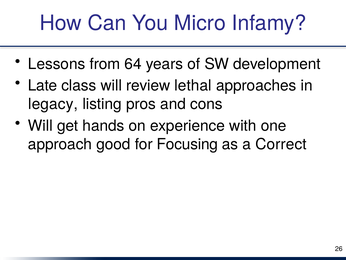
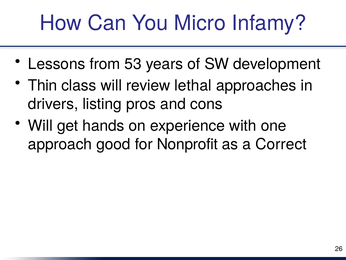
64: 64 -> 53
Late: Late -> Thin
legacy: legacy -> drivers
Focusing: Focusing -> Nonprofit
